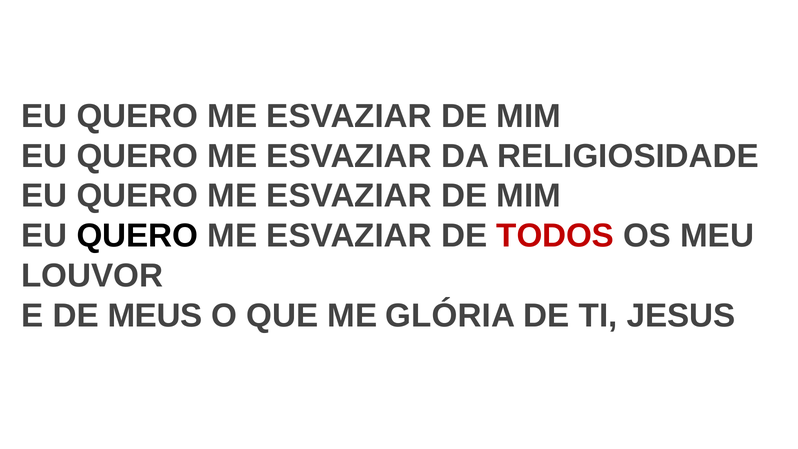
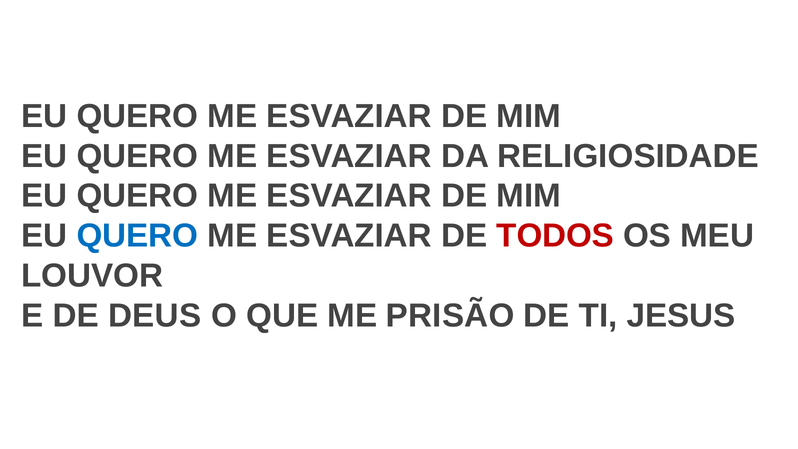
QUERO at (137, 236) colour: black -> blue
MEUS: MEUS -> DEUS
GLÓRIA: GLÓRIA -> PRISÃO
